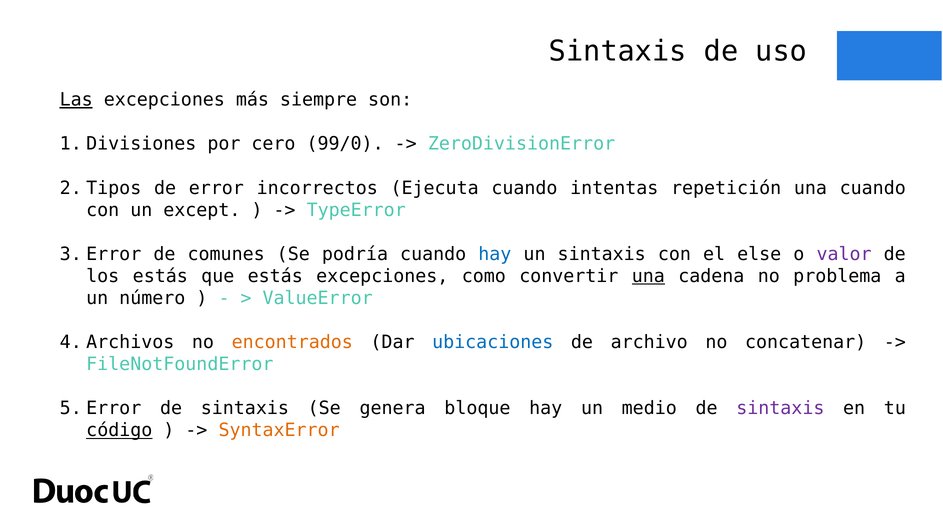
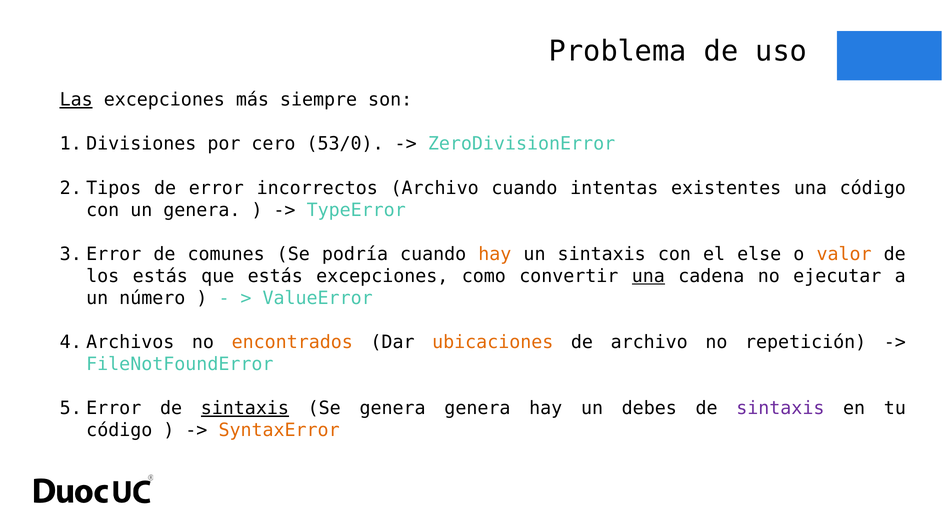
Sintaxis at (618, 51): Sintaxis -> Problema
99/0: 99/0 -> 53/0
incorrectos Ejecuta: Ejecuta -> Archivo
repetición: repetición -> existentes
una cuando: cuando -> código
un except: except -> genera
hay at (495, 254) colour: blue -> orange
valor colour: purple -> orange
problema: problema -> ejecutar
ubicaciones colour: blue -> orange
concatenar: concatenar -> repetición
sintaxis at (245, 408) underline: none -> present
genera bloque: bloque -> genera
medio: medio -> debes
código at (119, 430) underline: present -> none
